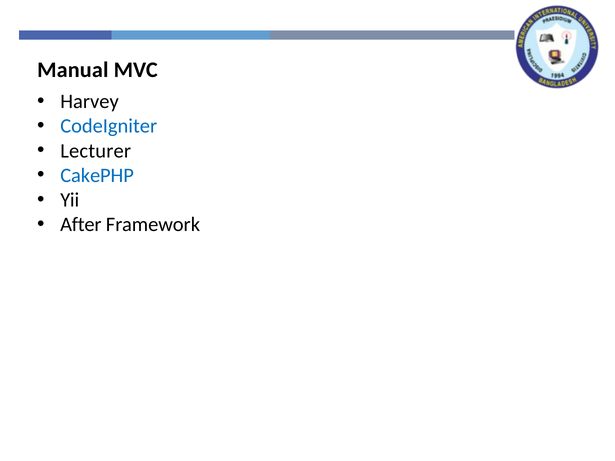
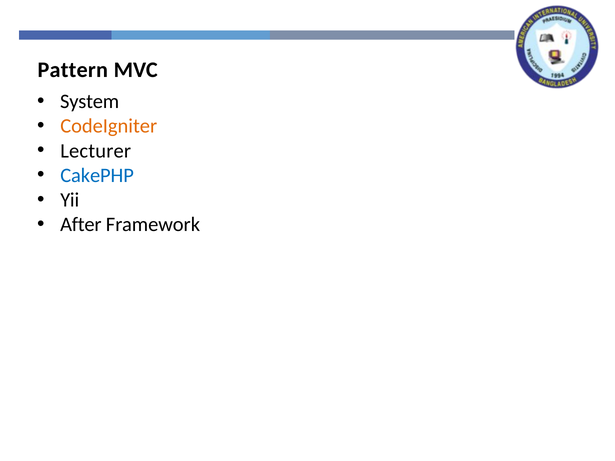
Manual: Manual -> Pattern
Harvey: Harvey -> System
CodeIgniter colour: blue -> orange
